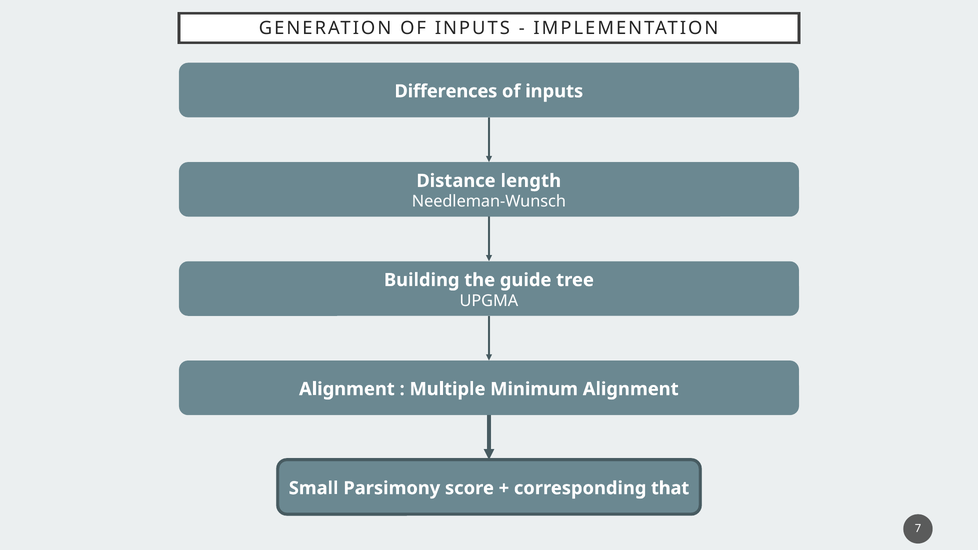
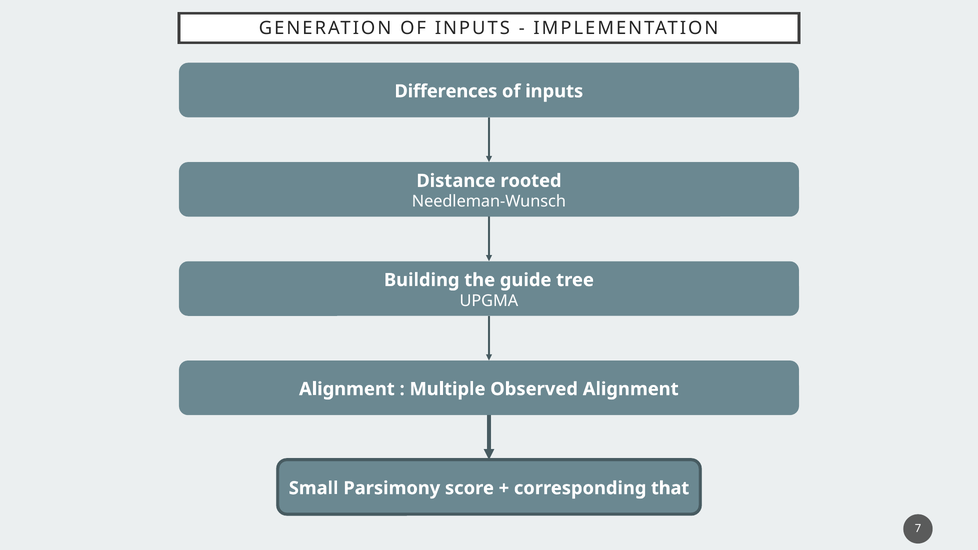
length: length -> rooted
Minimum: Minimum -> Observed
